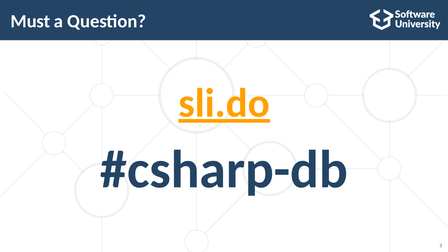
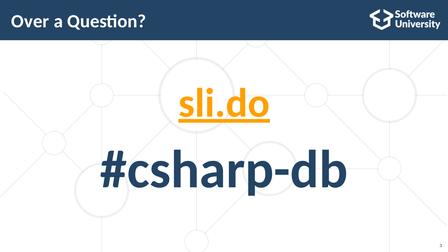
Must: Must -> Over
